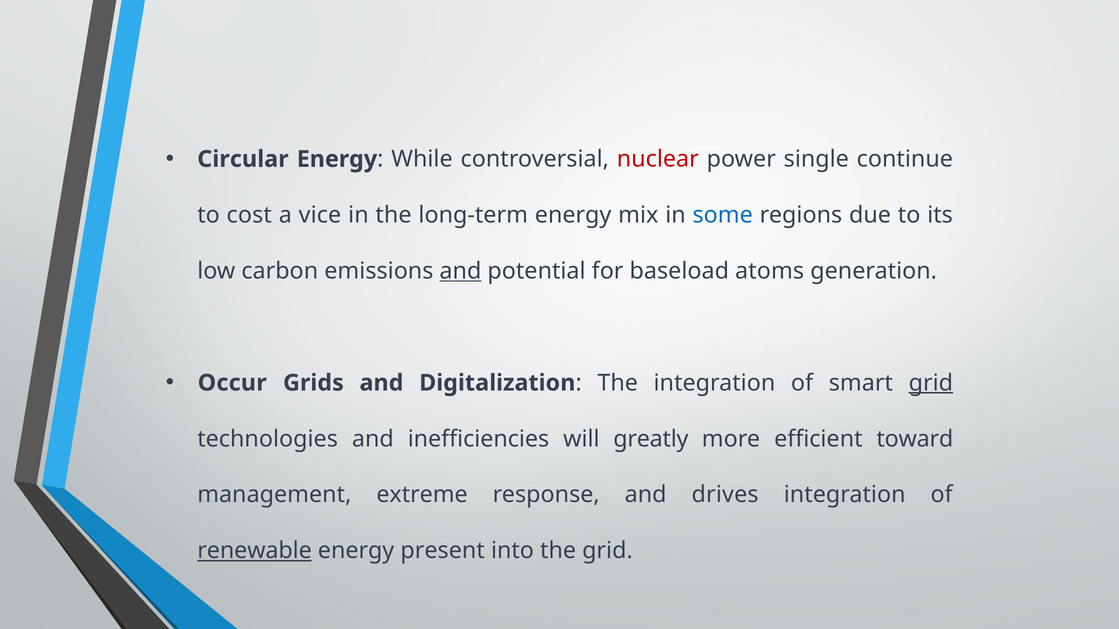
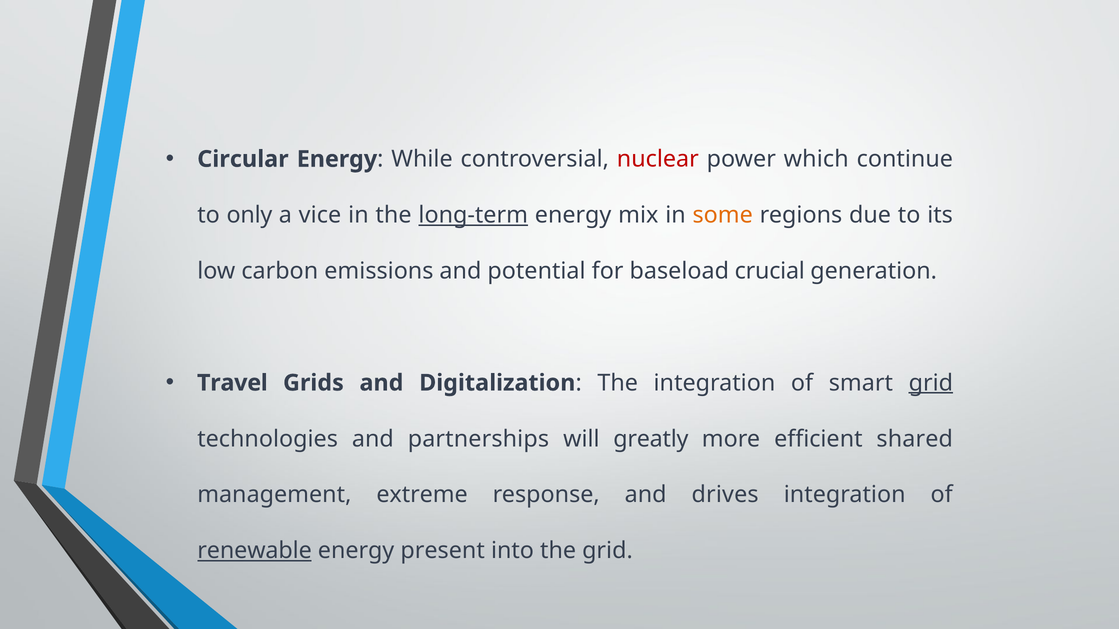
single: single -> which
cost: cost -> only
long-term underline: none -> present
some colour: blue -> orange
and at (460, 271) underline: present -> none
atoms: atoms -> crucial
Occur: Occur -> Travel
inefficiencies: inefficiencies -> partnerships
toward: toward -> shared
